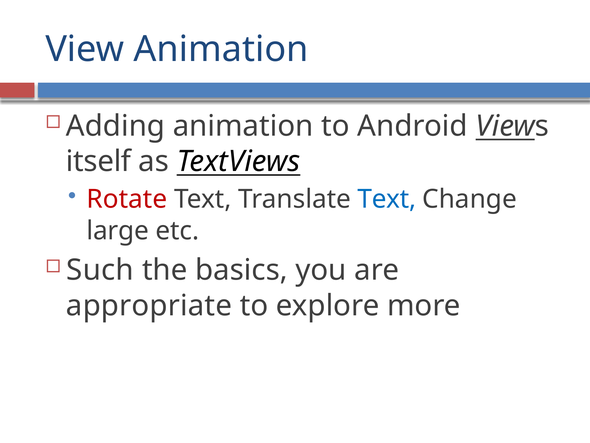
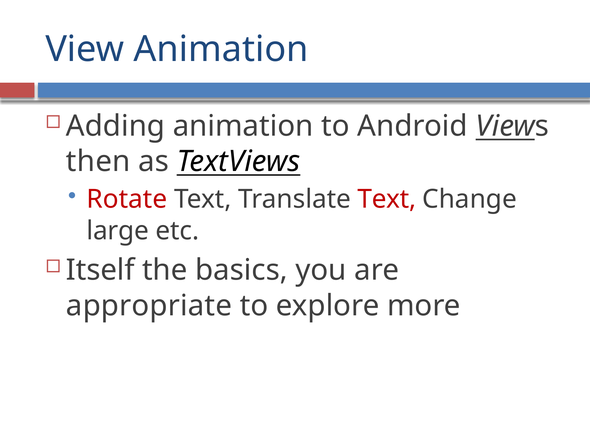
itself: itself -> then
Text at (387, 199) colour: blue -> red
Such: Such -> Itself
